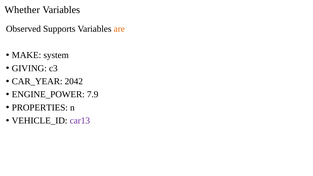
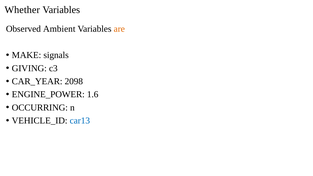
Supports: Supports -> Ambient
system: system -> signals
2042: 2042 -> 2098
7.9: 7.9 -> 1.6
PROPERTIES: PROPERTIES -> OCCURRING
car13 colour: purple -> blue
